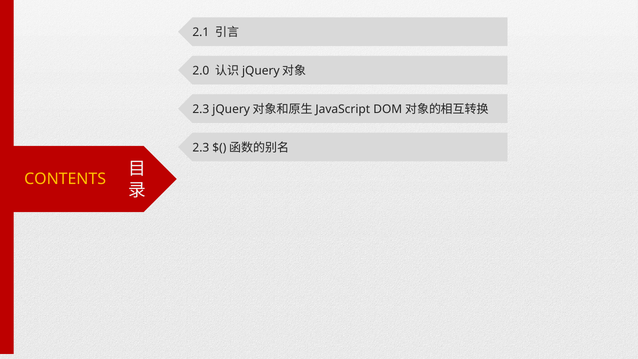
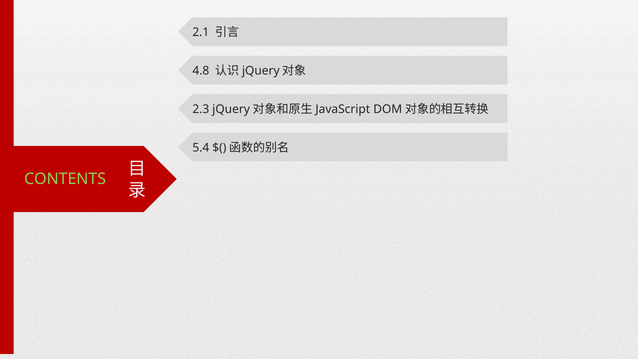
2.0: 2.0 -> 4.8
2.3 at (201, 148): 2.3 -> 5.4
CONTENTS colour: yellow -> light green
